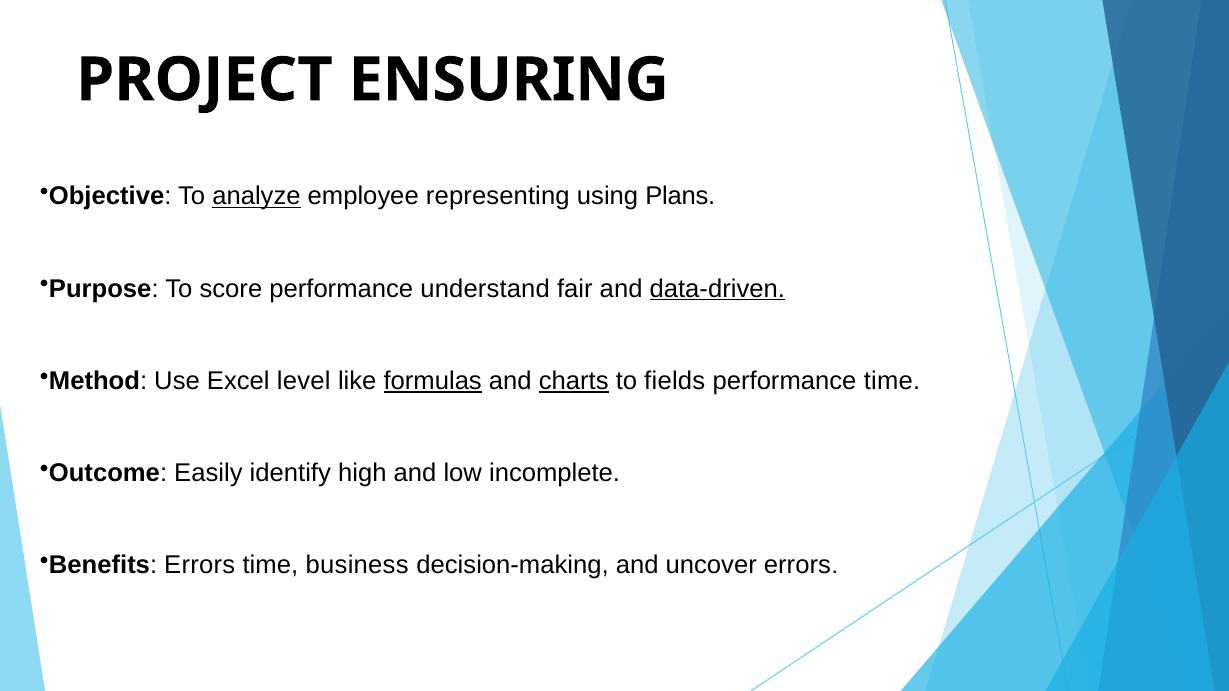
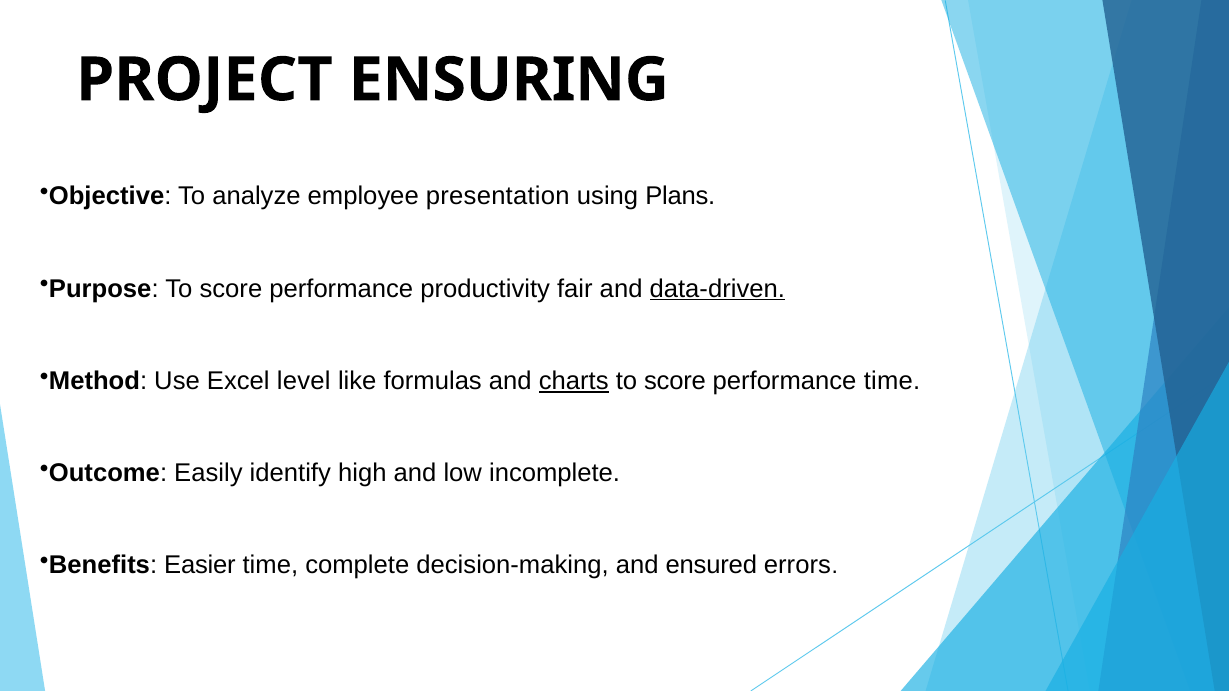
analyze underline: present -> none
representing: representing -> presentation
understand: understand -> productivity
formulas underline: present -> none
fields at (675, 381): fields -> score
Benefits Errors: Errors -> Easier
business: business -> complete
uncover: uncover -> ensured
